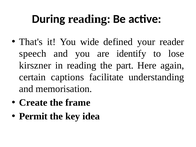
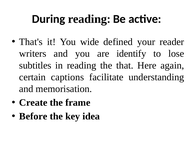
speech: speech -> writers
kirszner: kirszner -> subtitles
part: part -> that
Permit: Permit -> Before
